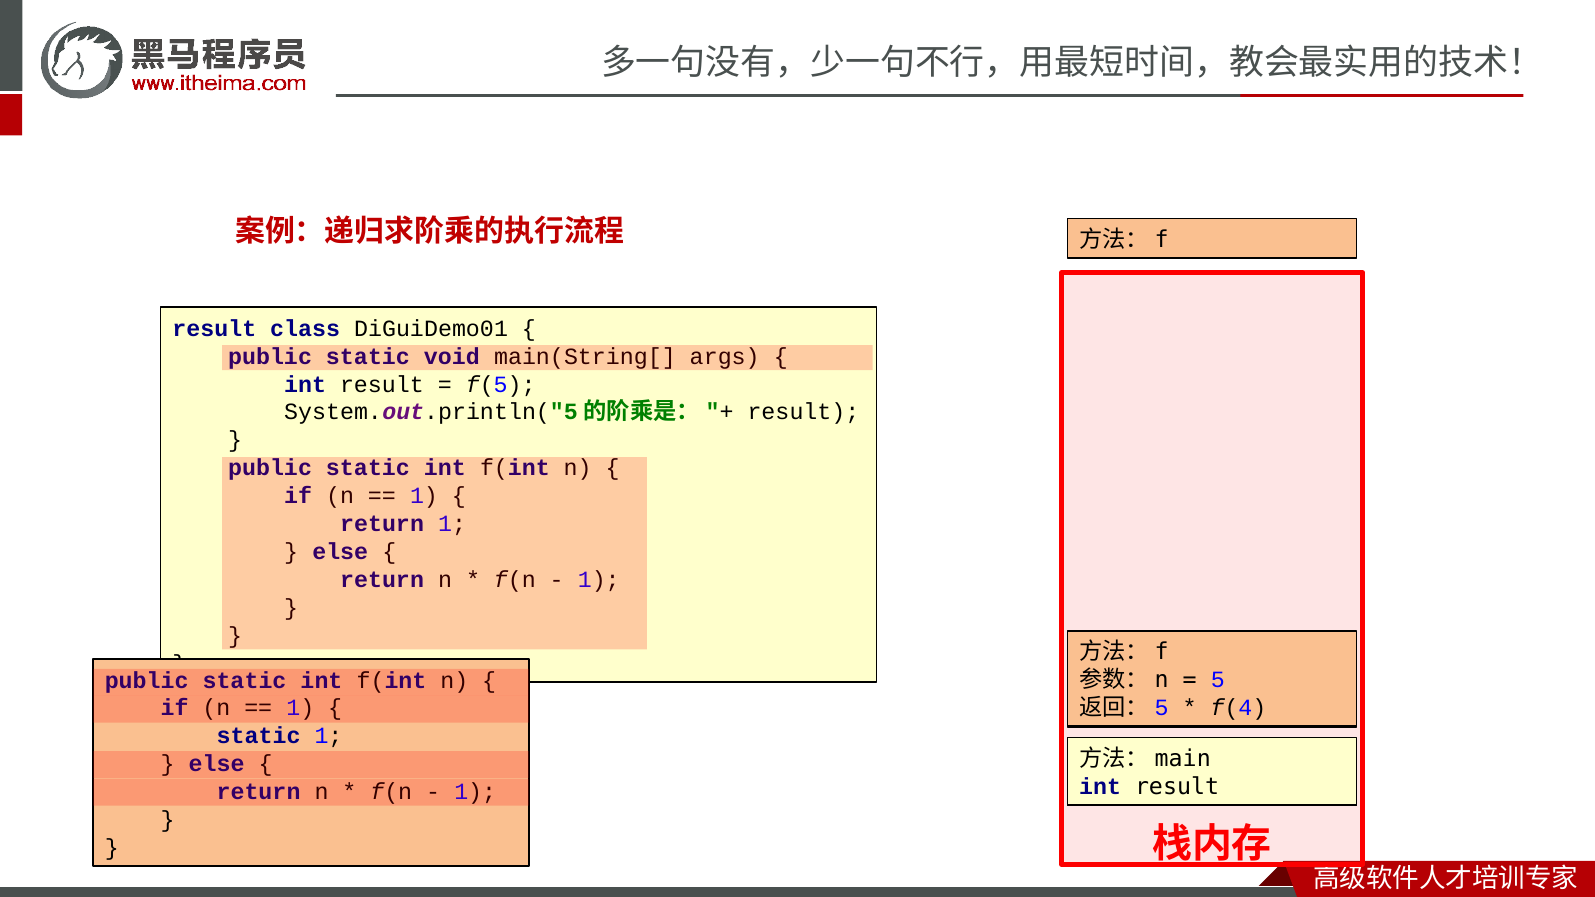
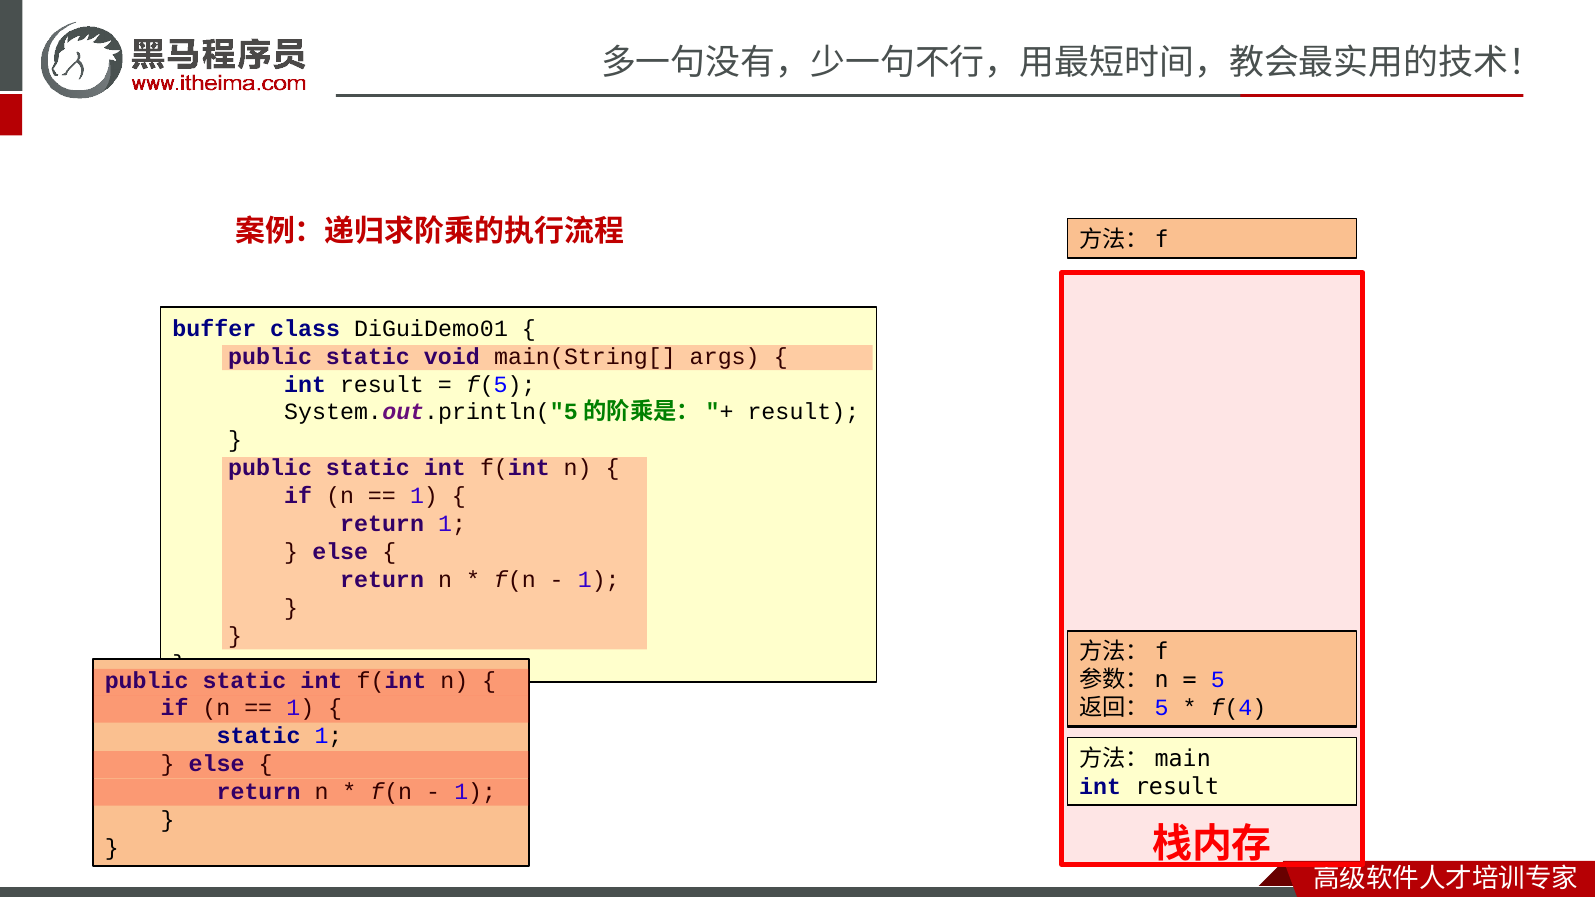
result at (214, 329): result -> buffer
